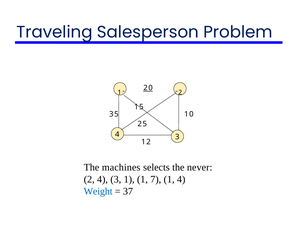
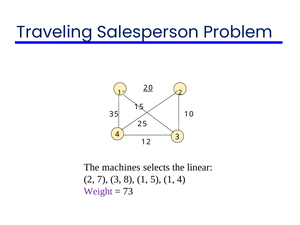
never: never -> linear
2 4: 4 -> 7
3 1: 1 -> 8
7: 7 -> 5
Weight colour: blue -> purple
37: 37 -> 73
